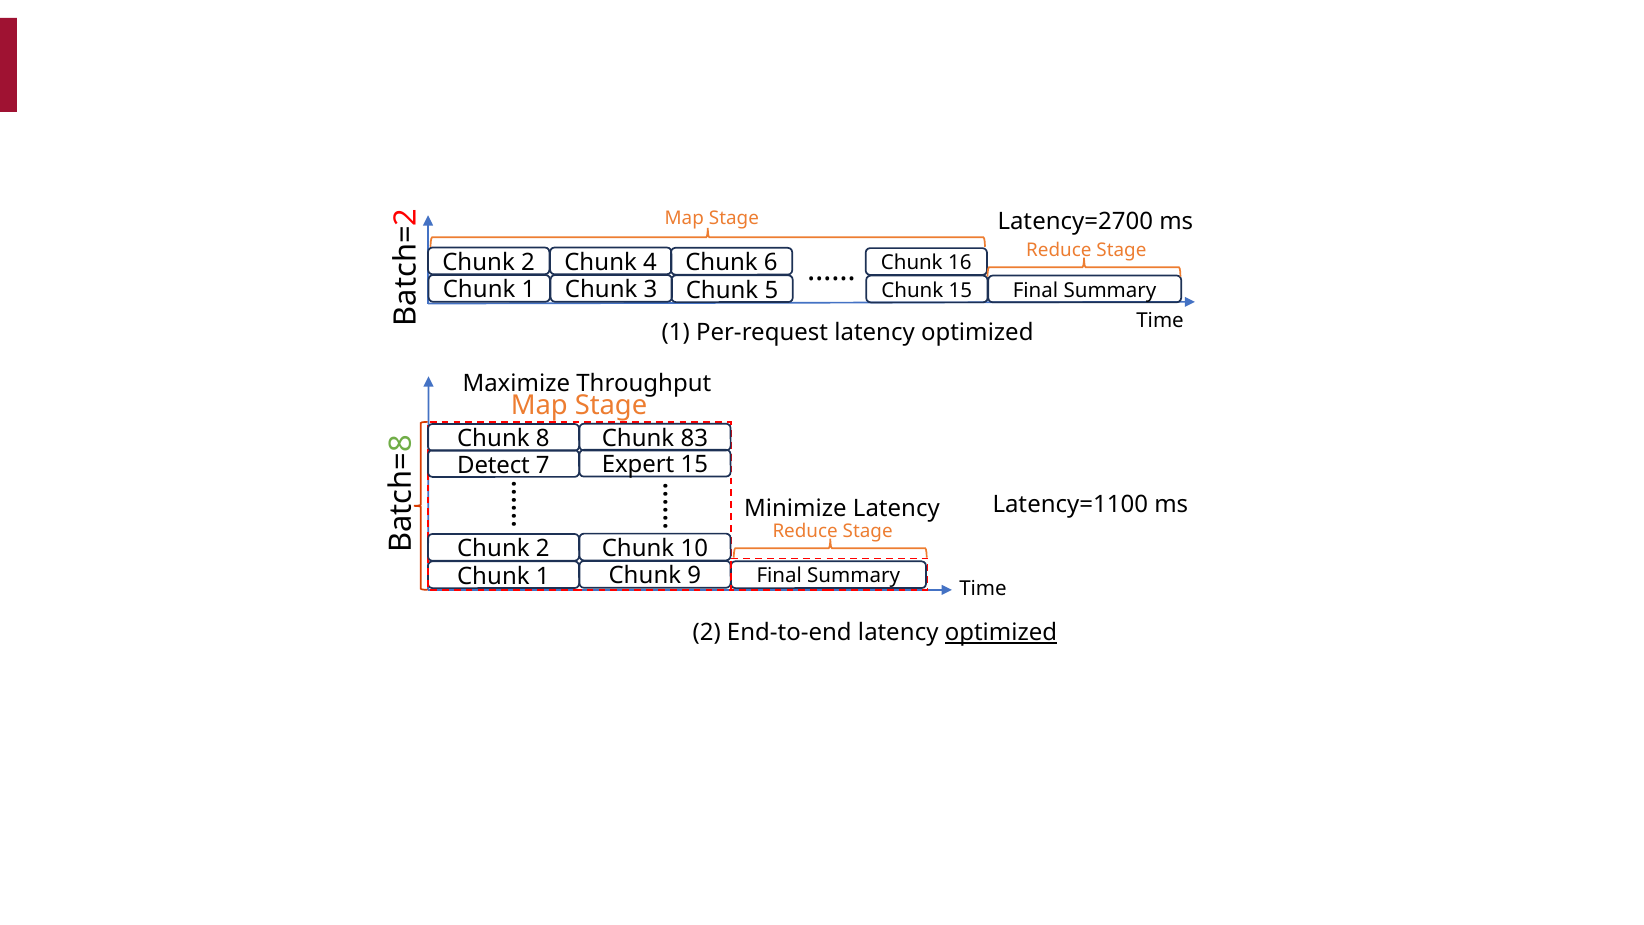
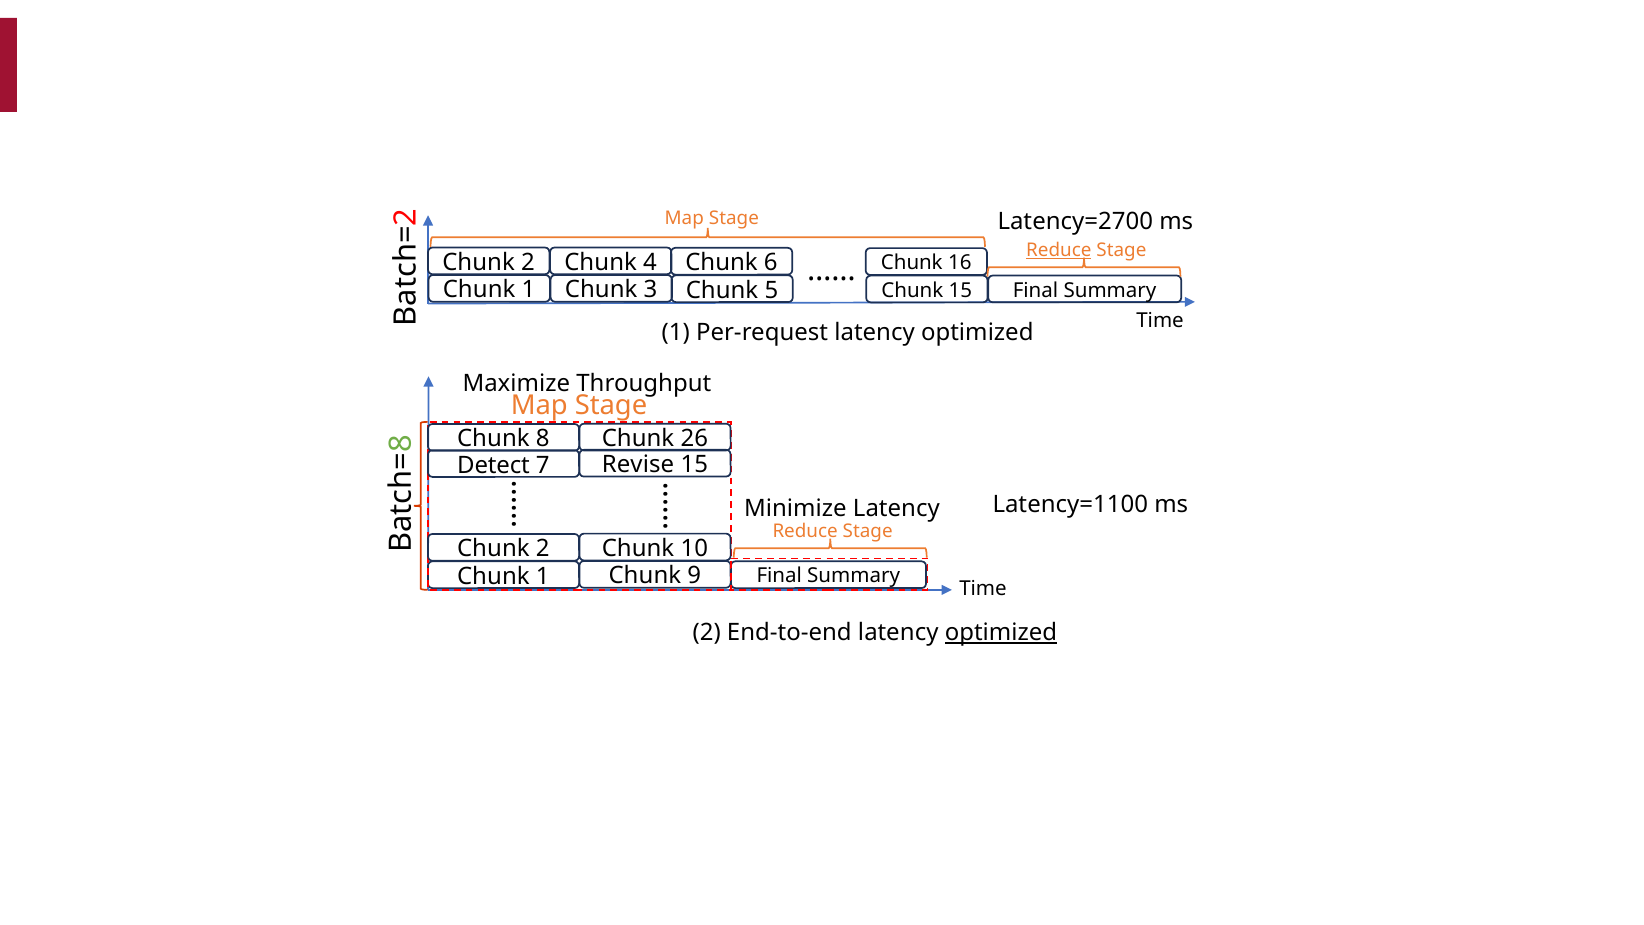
Reduce at (1059, 250) underline: none -> present
83: 83 -> 26
Expert: Expert -> Revise
